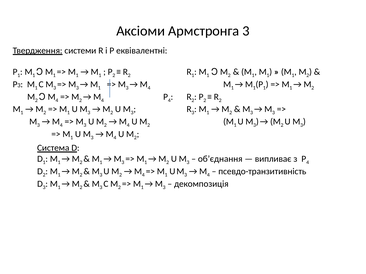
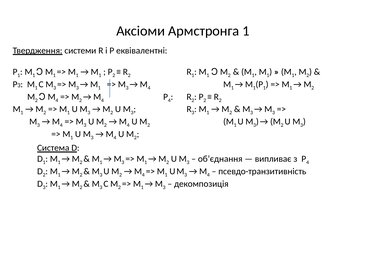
Армстронга 3: 3 -> 1
